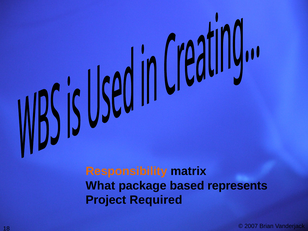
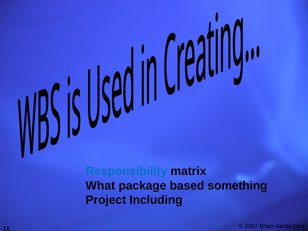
Responsibility colour: orange -> blue
represents: represents -> something
Required: Required -> Including
